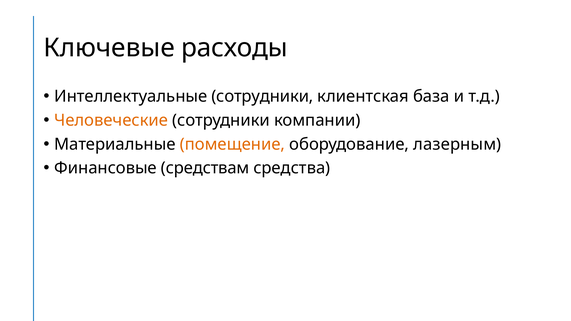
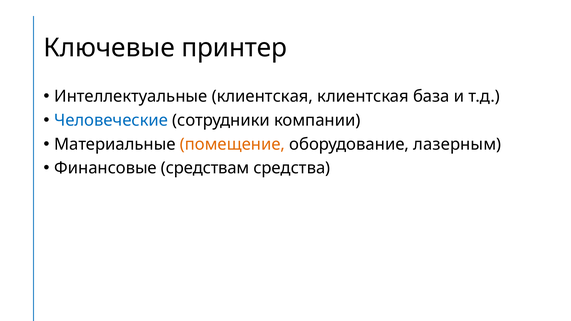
расходы: расходы -> принтер
Интеллектуальные сотрудники: сотрудники -> клиентская
Человеческие colour: orange -> blue
